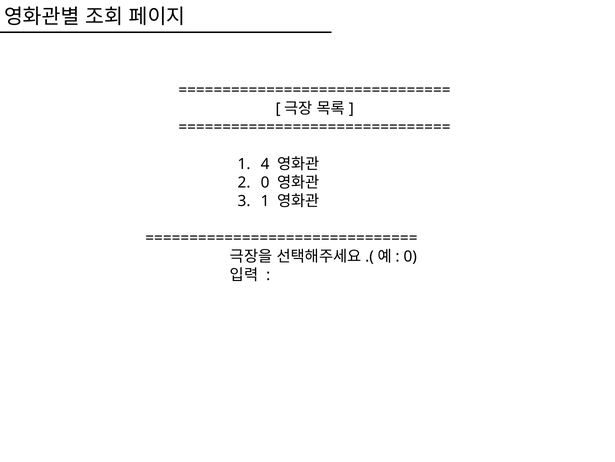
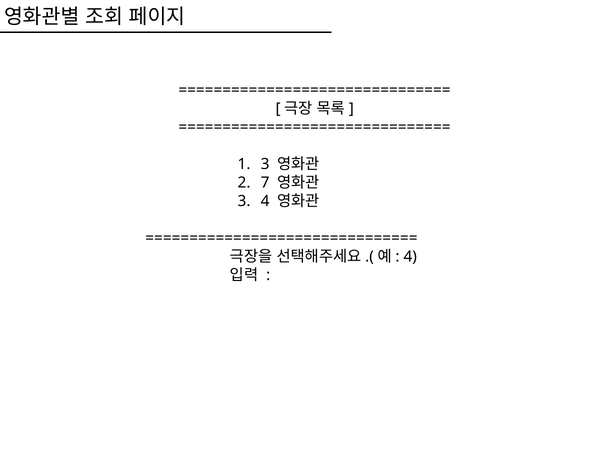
1 4: 4 -> 3
2 0: 0 -> 7
3 1: 1 -> 4
0 at (410, 256): 0 -> 4
